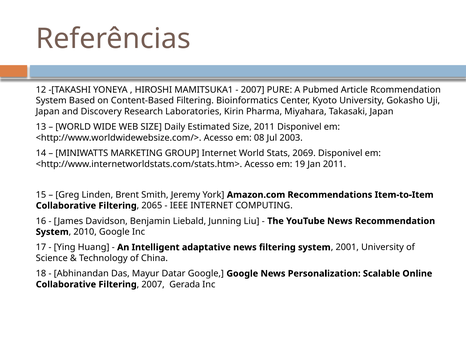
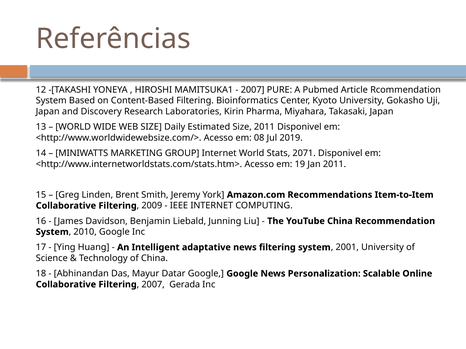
2003: 2003 -> 2019
2069: 2069 -> 2071
2065: 2065 -> 2009
YouTube News: News -> China
